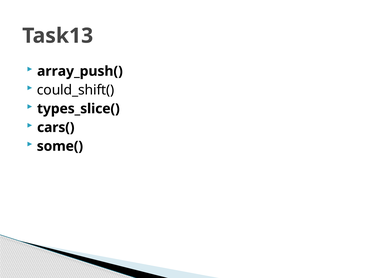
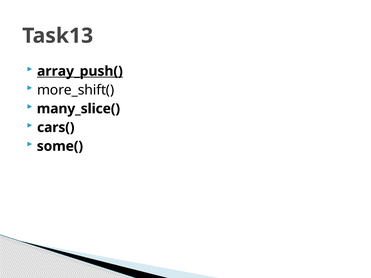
array_push( underline: none -> present
could_shift(: could_shift( -> more_shift(
types_slice(: types_slice( -> many_slice(
